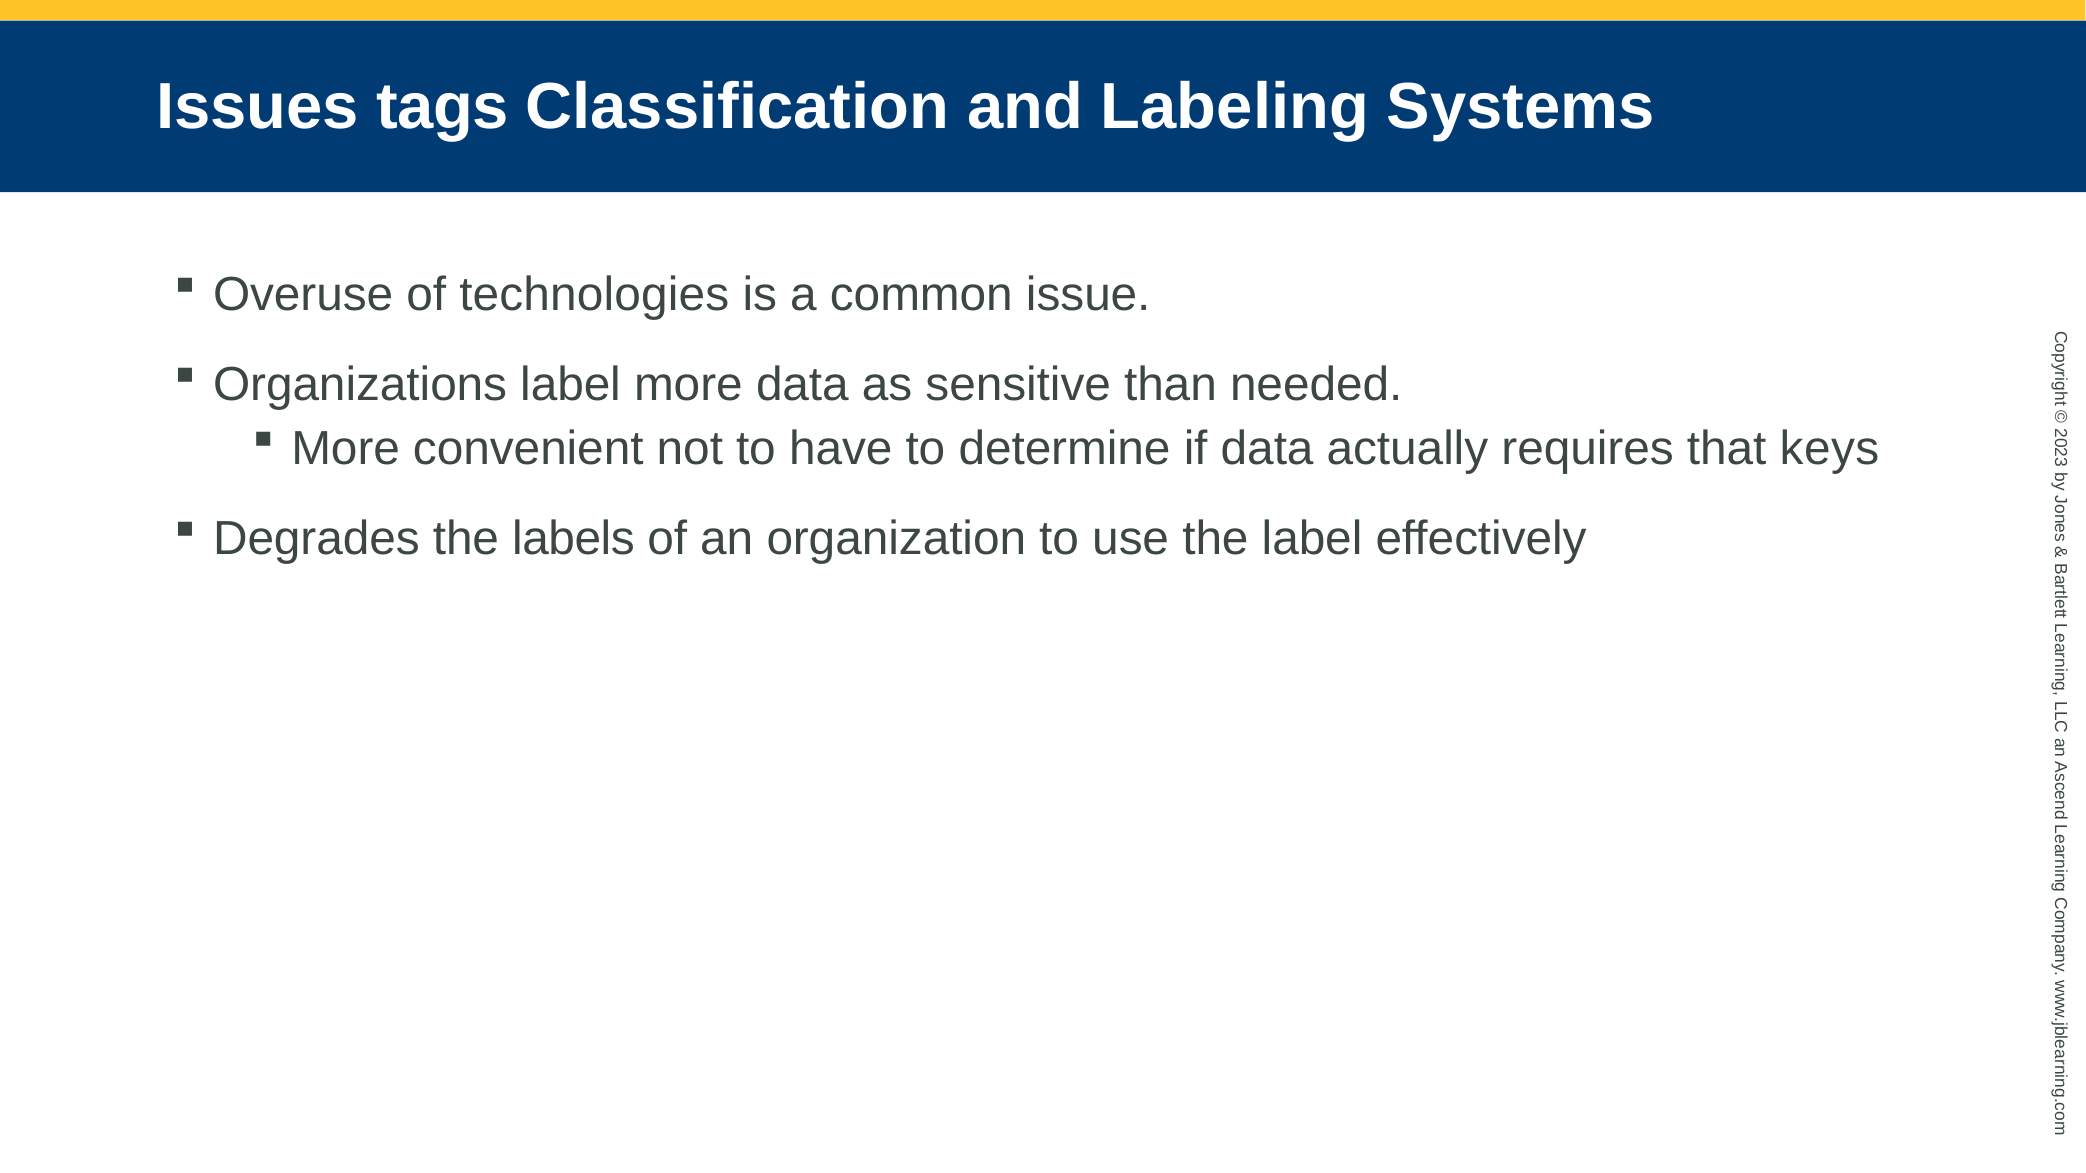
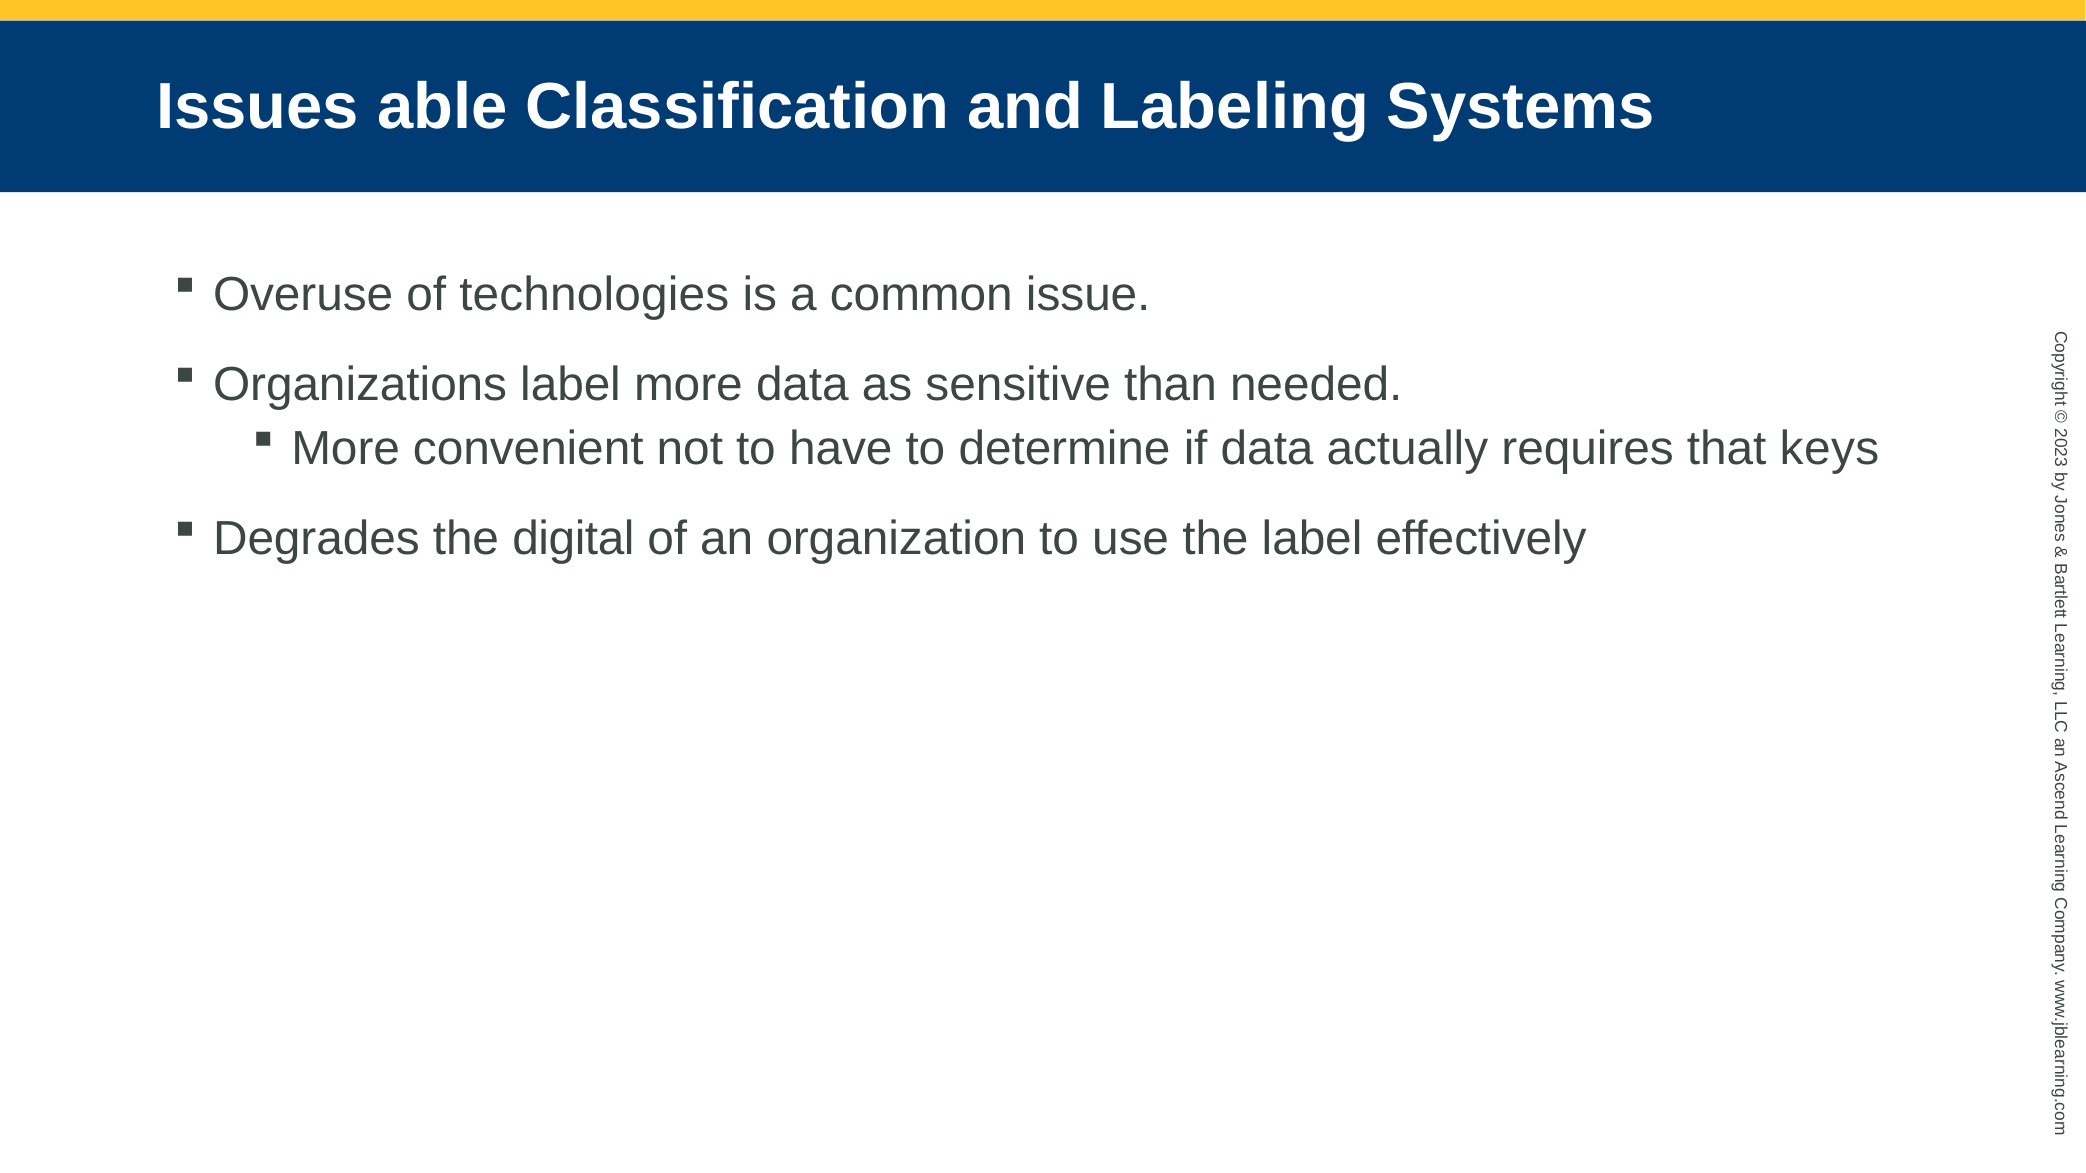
tags: tags -> able
labels: labels -> digital
